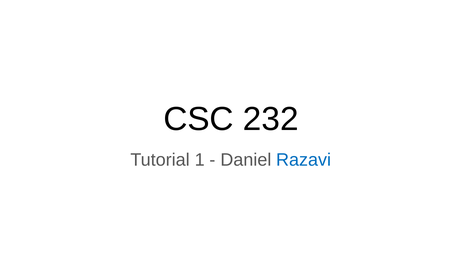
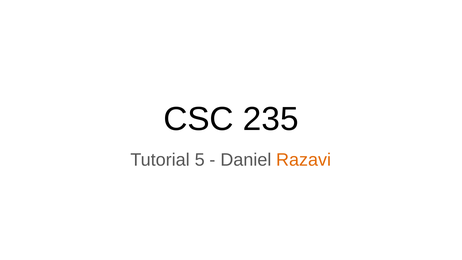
232: 232 -> 235
1: 1 -> 5
Razavi colour: blue -> orange
